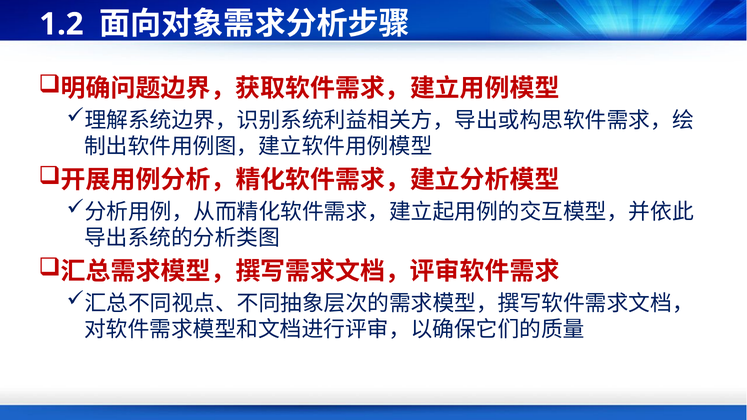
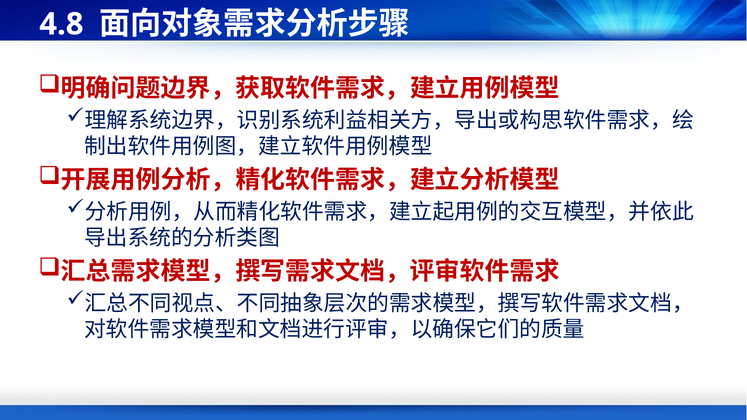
1.2: 1.2 -> 4.8
